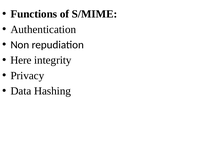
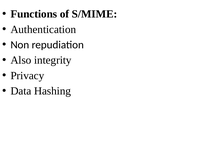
Here: Here -> Also
